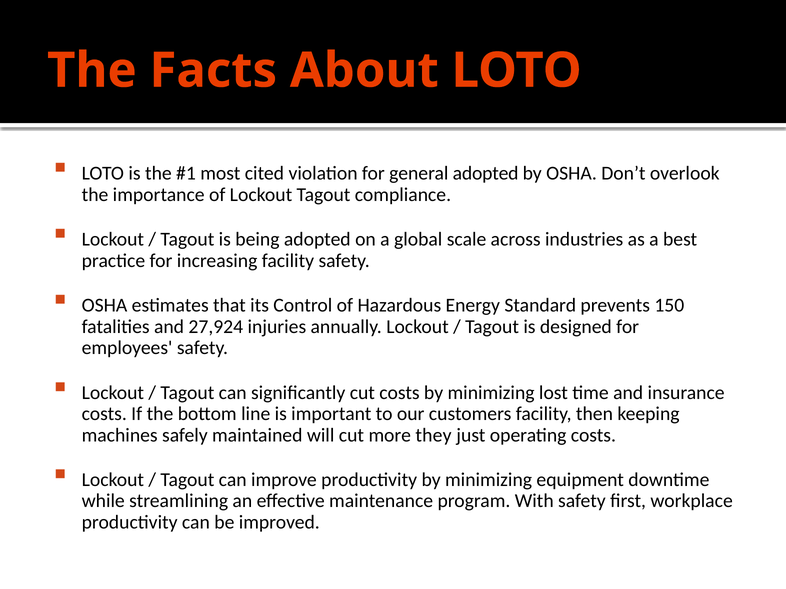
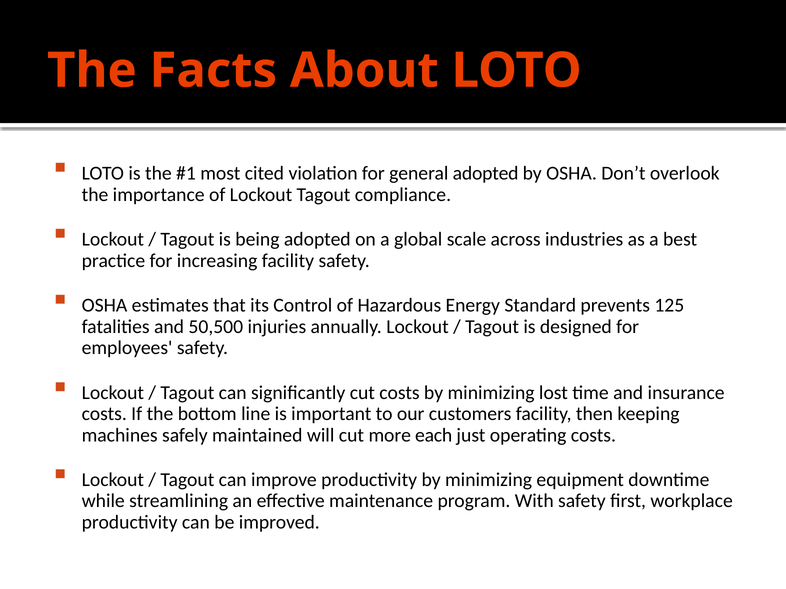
150: 150 -> 125
27,924: 27,924 -> 50,500
they: they -> each
